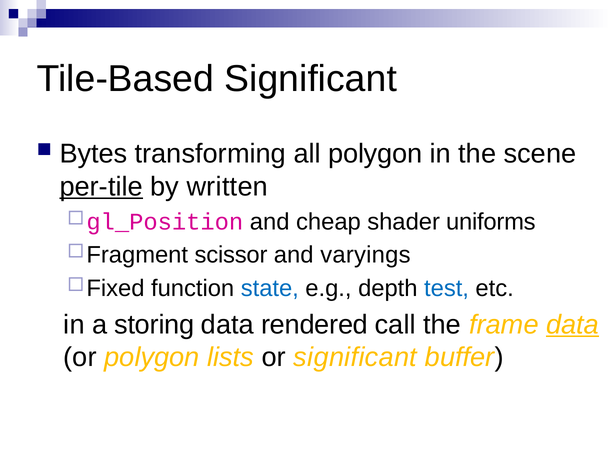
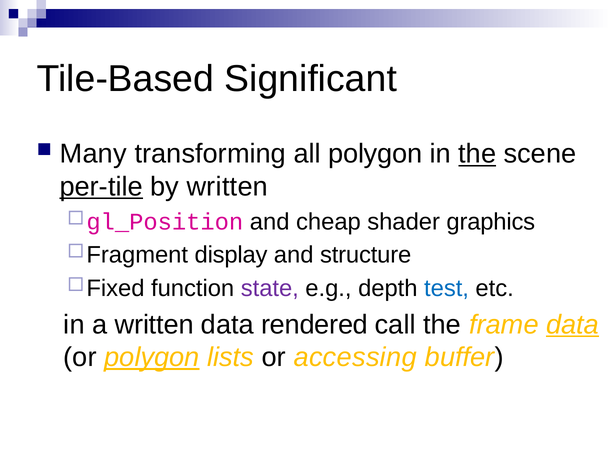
Bytes: Bytes -> Many
the at (477, 154) underline: none -> present
uniforms: uniforms -> graphics
scissor: scissor -> display
varyings: varyings -> structure
state colour: blue -> purple
a storing: storing -> written
polygon at (152, 357) underline: none -> present
or significant: significant -> accessing
